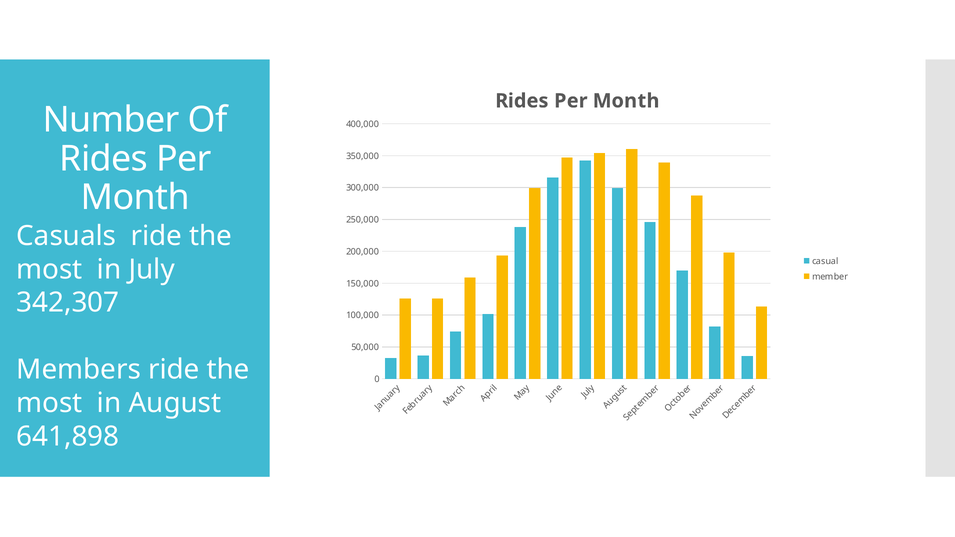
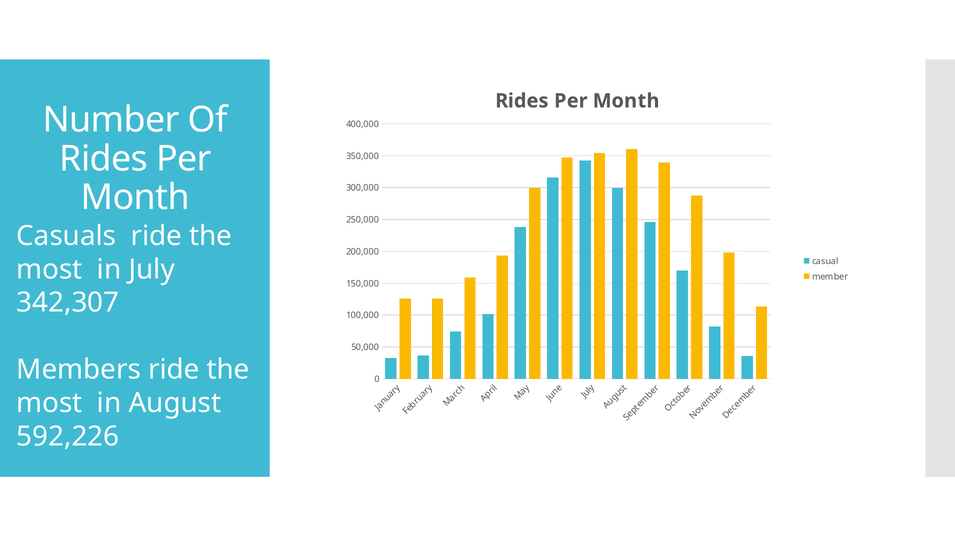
641,898: 641,898 -> 592,226
